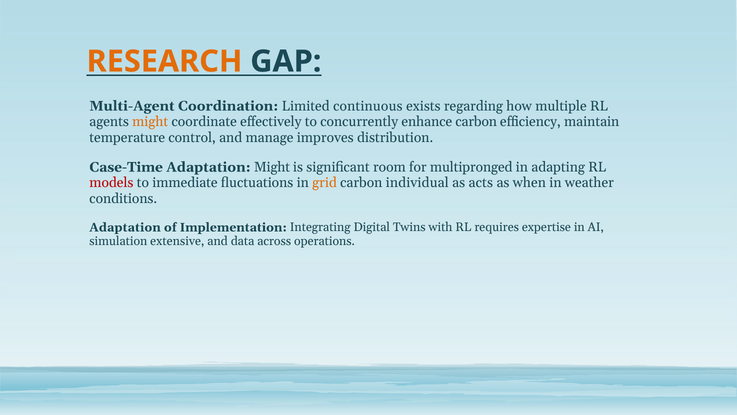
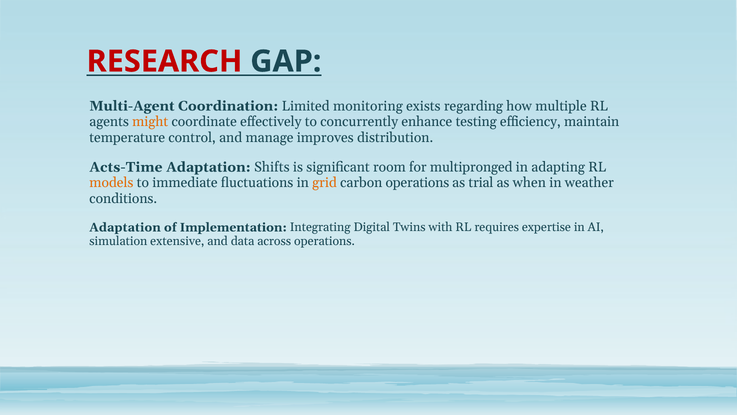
RESEARCH colour: orange -> red
continuous: continuous -> monitoring
enhance carbon: carbon -> testing
Case-Time: Case-Time -> Acts-Time
Adaptation Might: Might -> Shifts
models colour: red -> orange
carbon individual: individual -> operations
acts: acts -> trial
